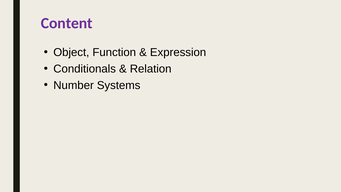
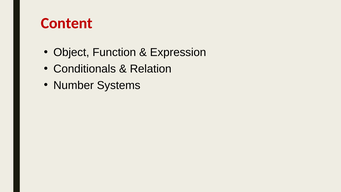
Content colour: purple -> red
